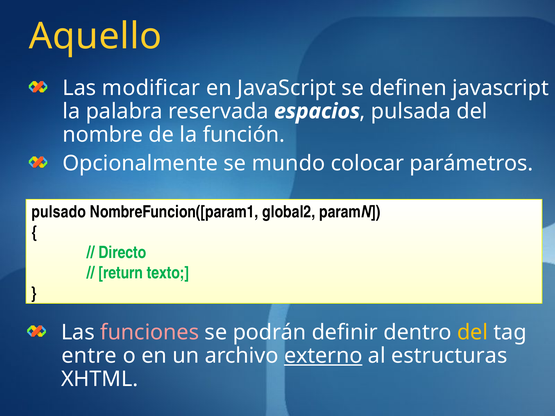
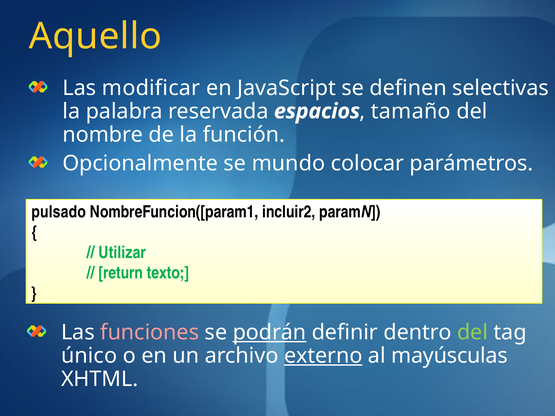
definen javascript: javascript -> selectivas
pulsada: pulsada -> tamaño
global2: global2 -> incluir2
Directo: Directo -> Utilizar
podrán underline: none -> present
del at (473, 333) colour: yellow -> light green
entre: entre -> único
estructuras: estructuras -> mayúsculas
